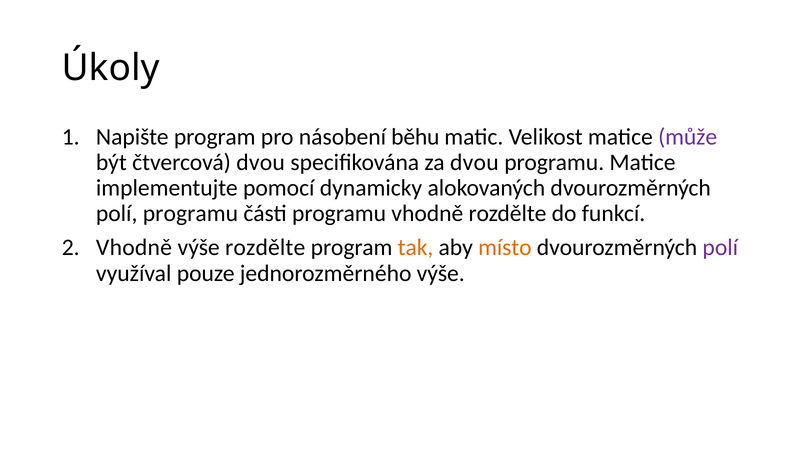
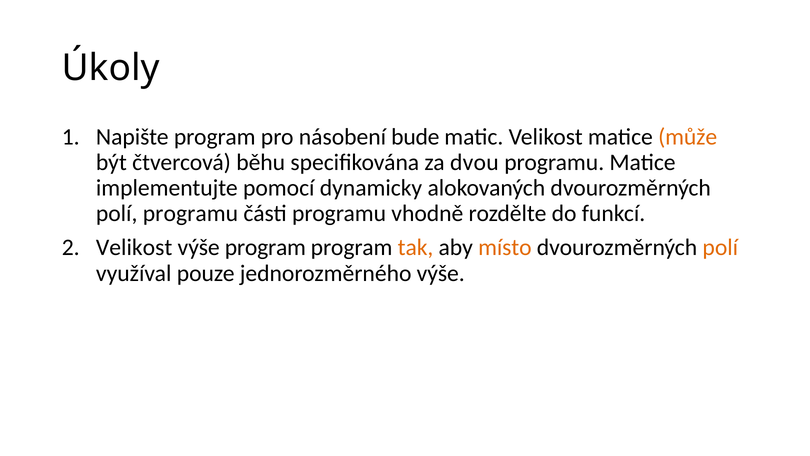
běhu: běhu -> bude
může colour: purple -> orange
čtvercová dvou: dvou -> běhu
Vhodně at (134, 247): Vhodně -> Velikost
výše rozdělte: rozdělte -> program
polí at (720, 247) colour: purple -> orange
